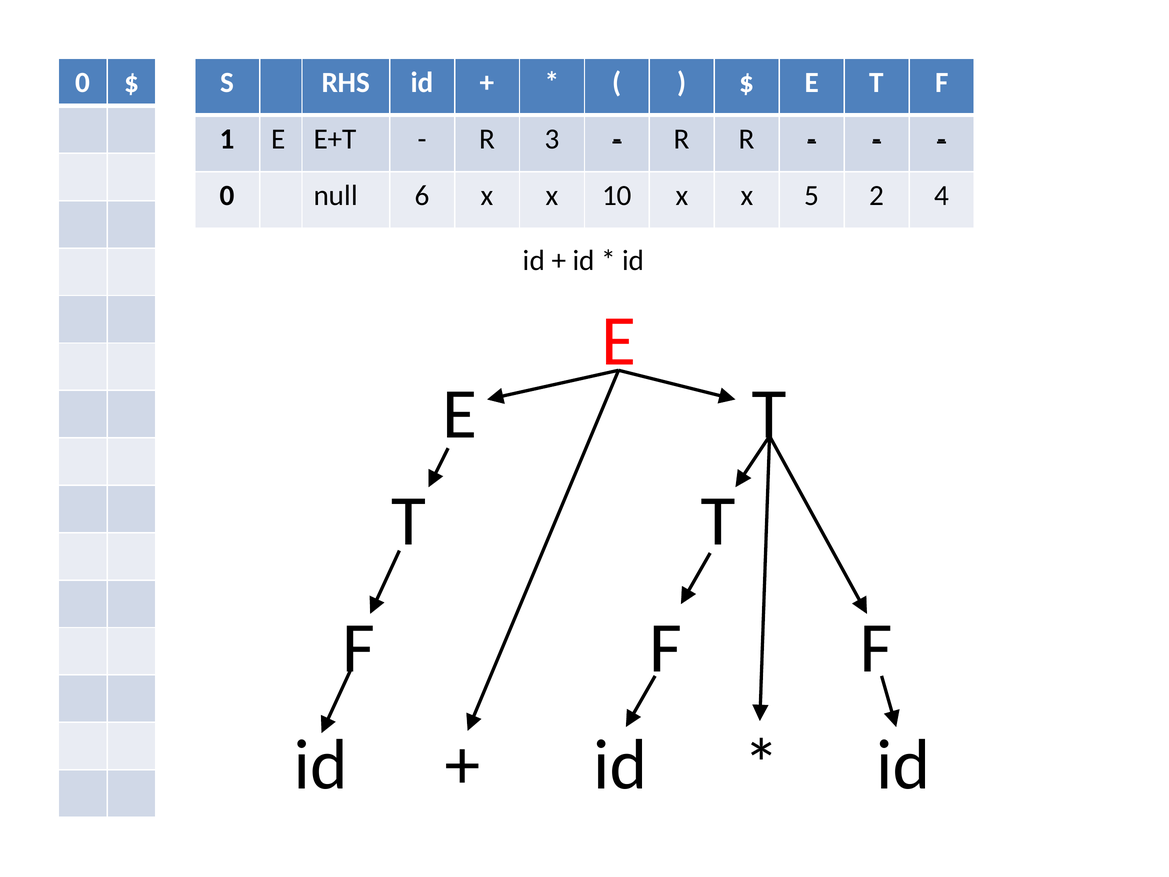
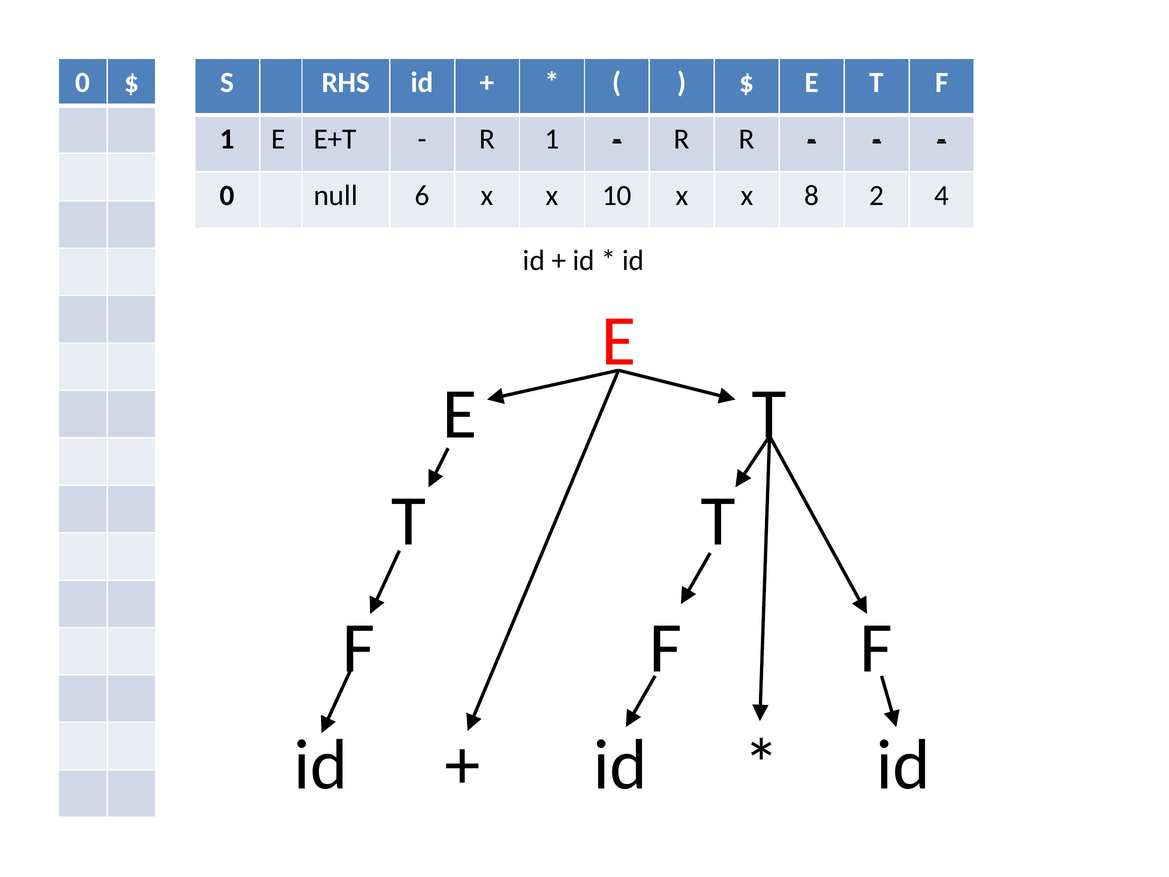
R 3: 3 -> 1
5: 5 -> 8
